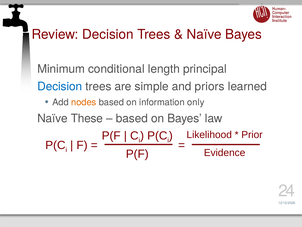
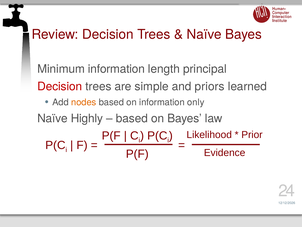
Minimum conditional: conditional -> information
Decision at (60, 86) colour: blue -> red
These: These -> Highly
